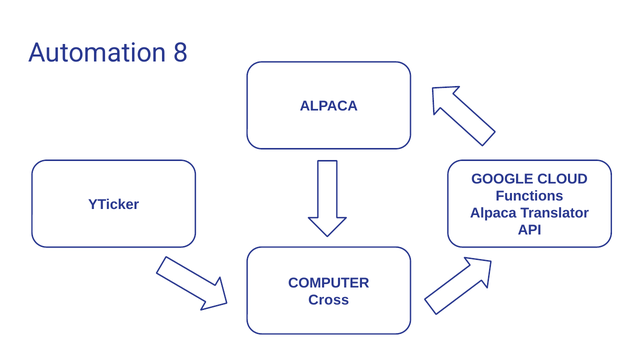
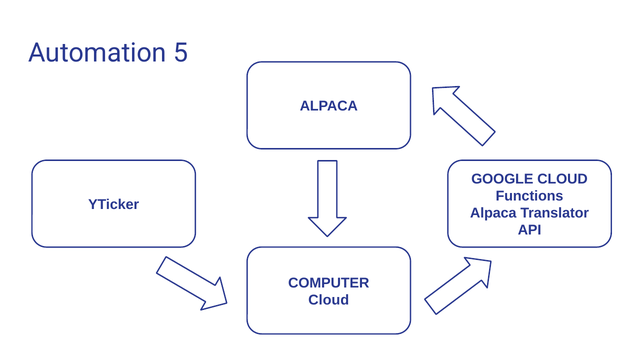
8: 8 -> 5
Cross at (329, 300): Cross -> Cloud
